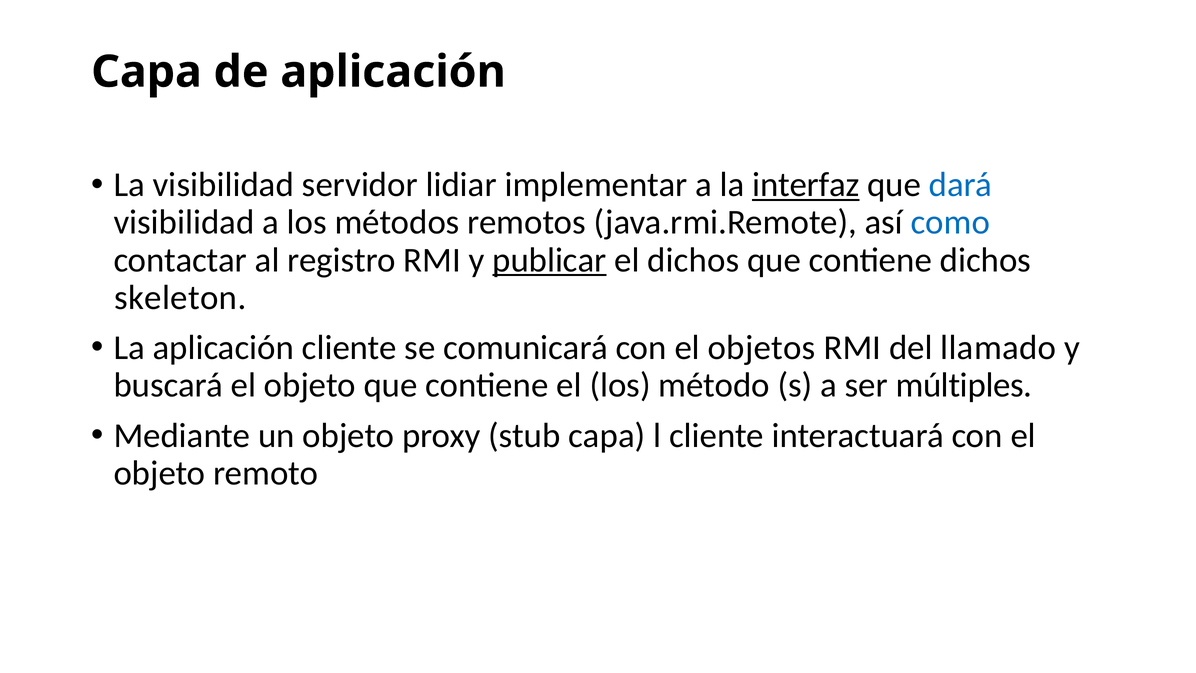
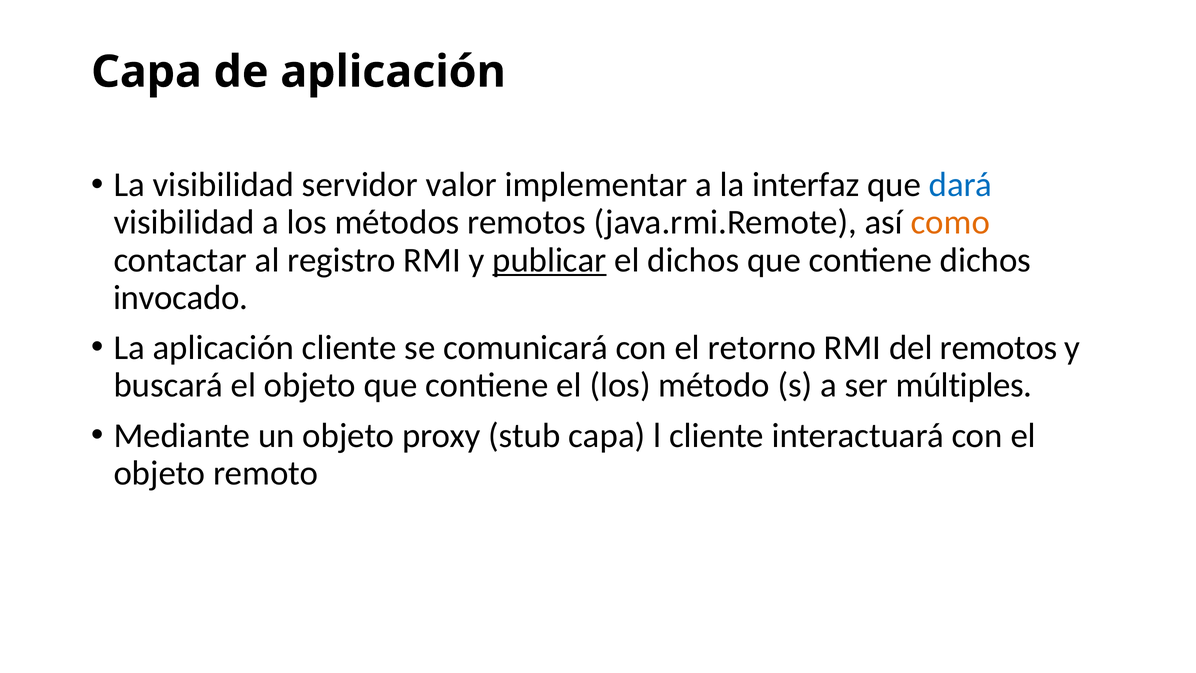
lidiar: lidiar -> valor
interfaz underline: present -> none
como colour: blue -> orange
skeleton: skeleton -> invocado
objetos: objetos -> retorno
del llamado: llamado -> remotos
